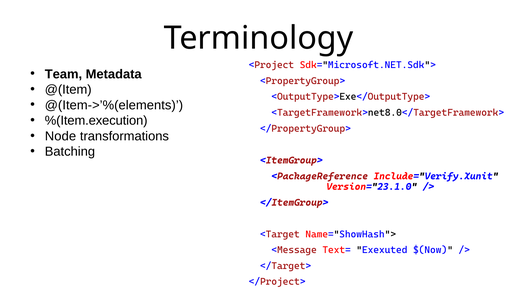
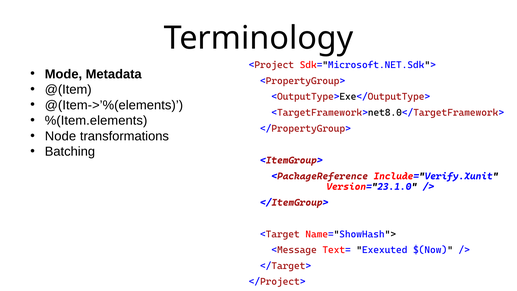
Team: Team -> Mode
%(Item.execution: %(Item.execution -> %(Item.elements
